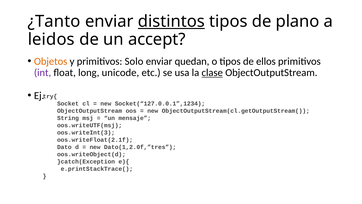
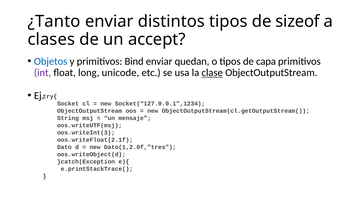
distintos underline: present -> none
plano: plano -> sizeof
leidos: leidos -> clases
Objetos colour: orange -> blue
Solo: Solo -> Bind
ellos: ellos -> capa
